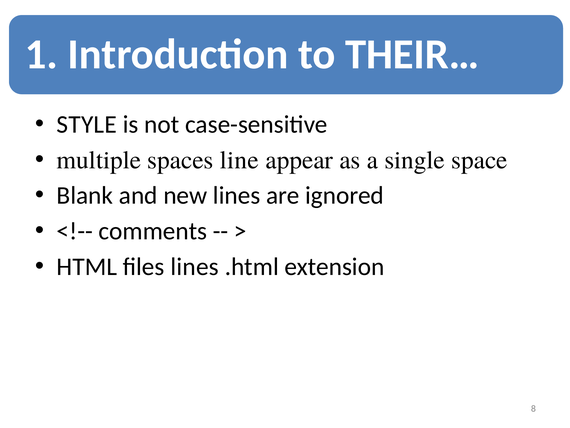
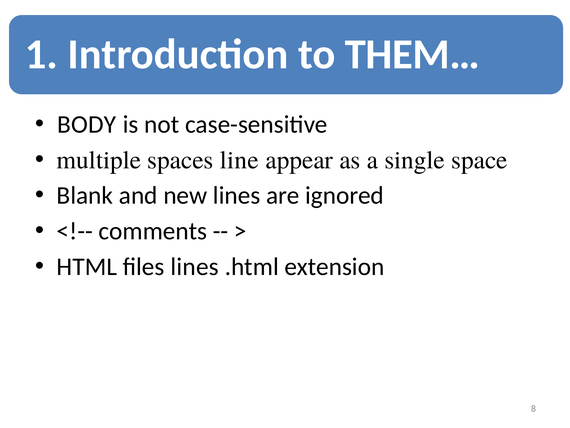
THEIR…: THEIR… -> THEM…
STYLE: STYLE -> BODY
